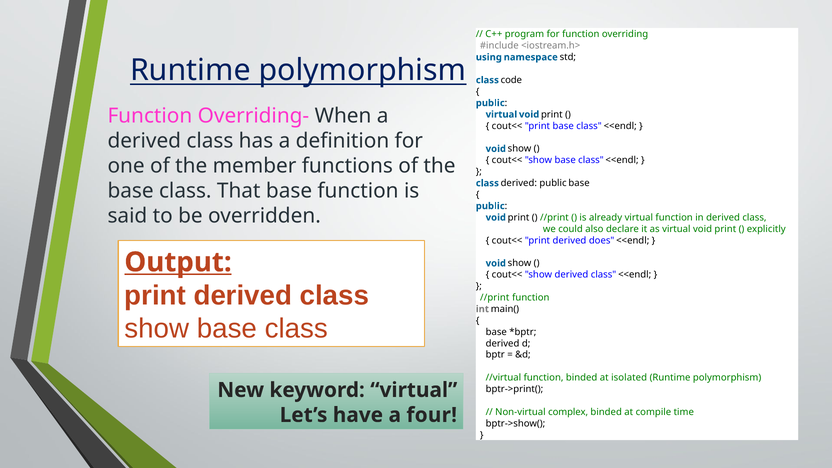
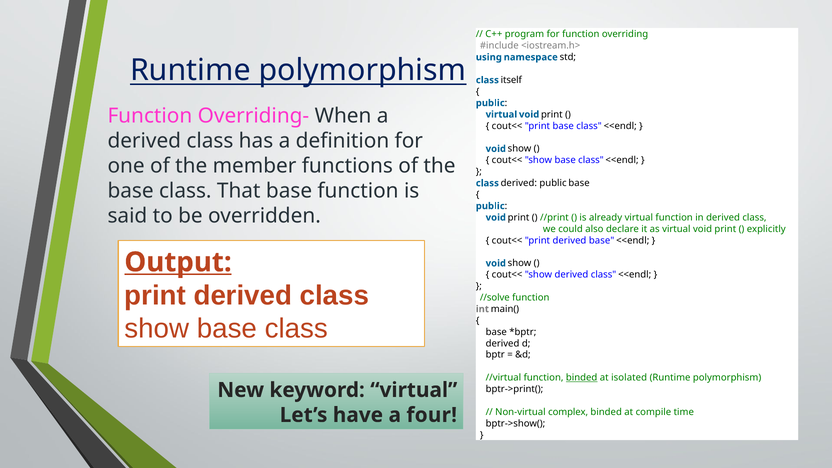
code: code -> itself
derived does: does -> base
//print at (495, 298): //print -> //solve
binded at (582, 378) underline: none -> present
